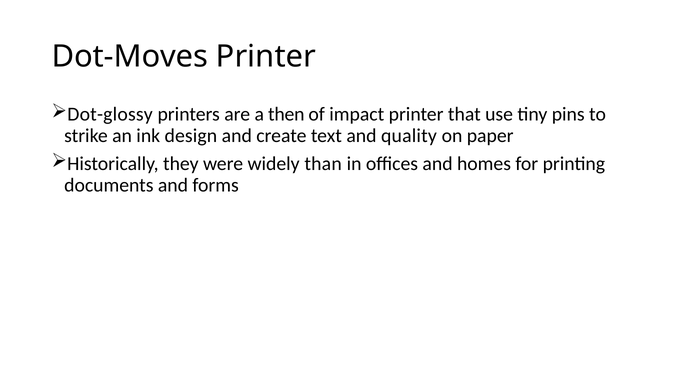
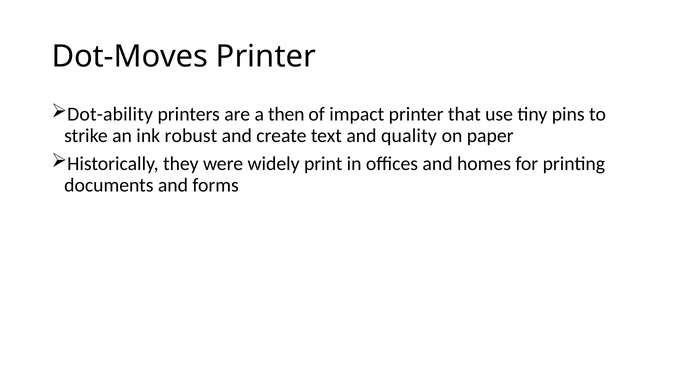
Dot-glossy: Dot-glossy -> Dot-ability
design: design -> robust
than: than -> print
